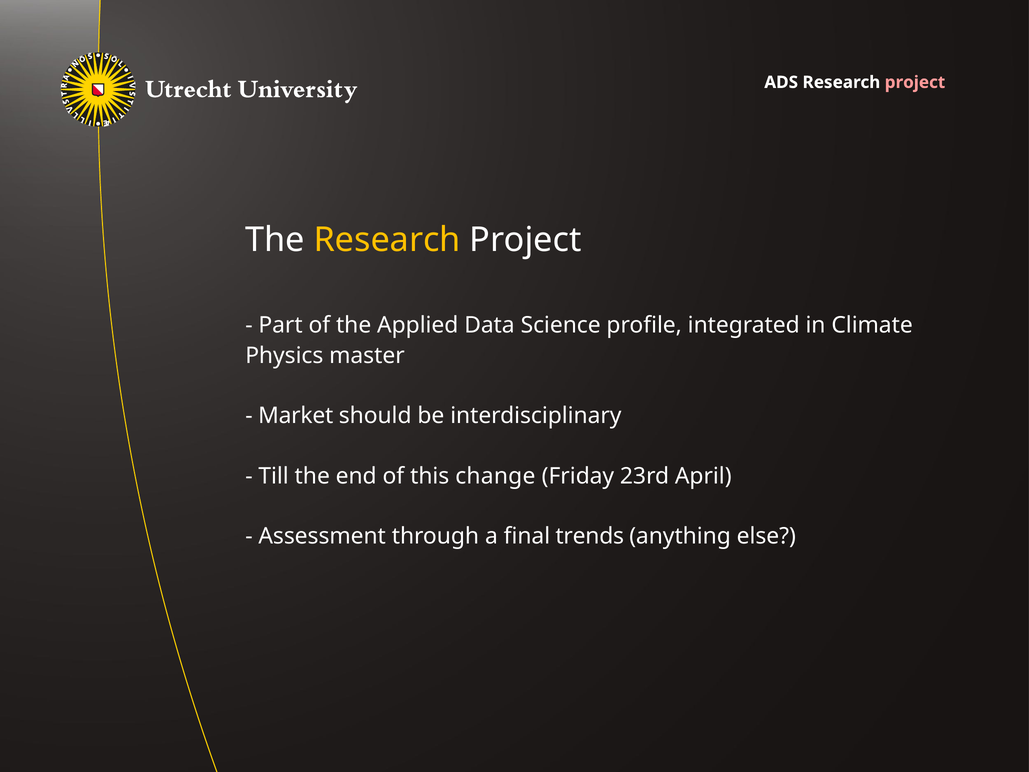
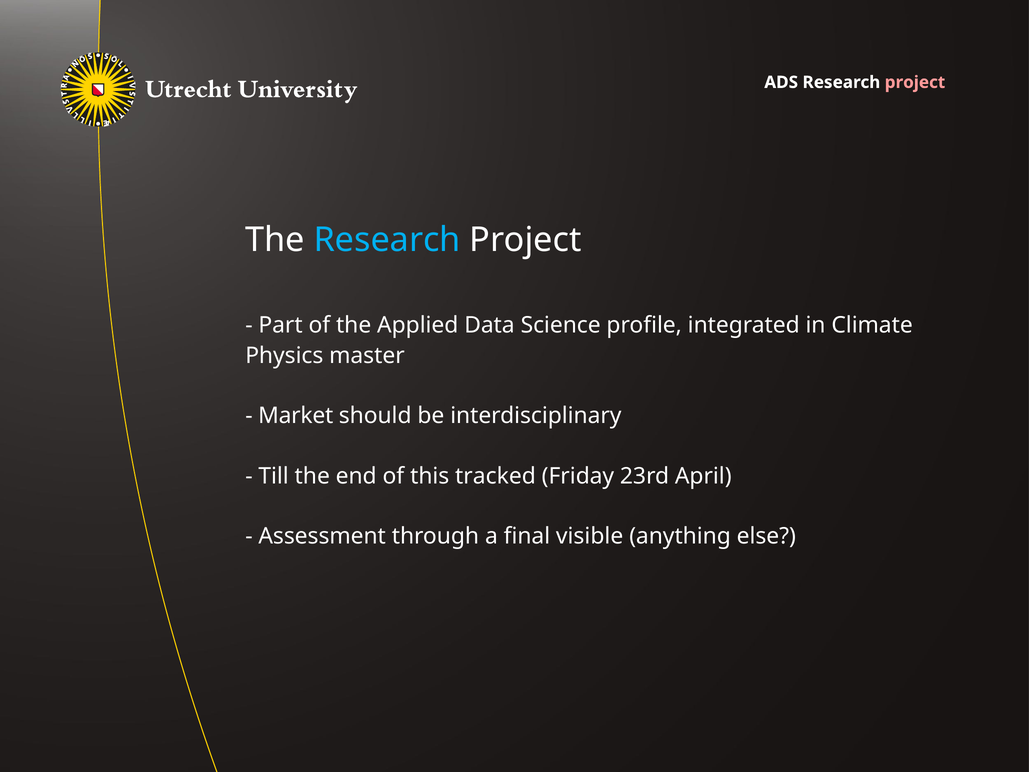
Research at (387, 240) colour: yellow -> light blue
change: change -> tracked
trends: trends -> visible
